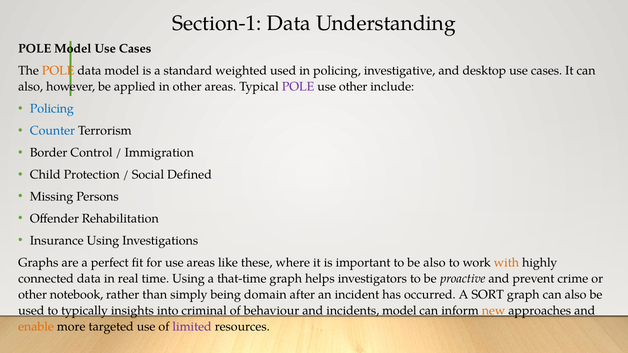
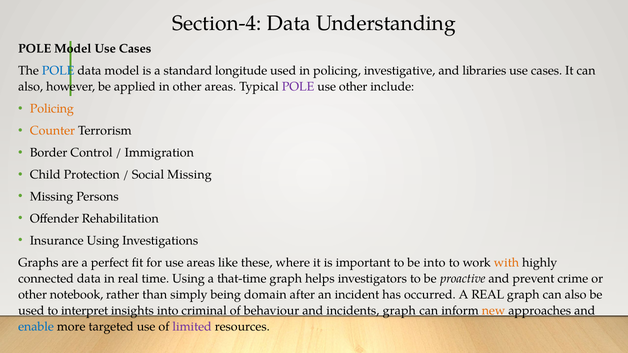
Section-1: Section-1 -> Section-4
POLE at (58, 71) colour: orange -> blue
weighted: weighted -> longitude
desktop: desktop -> libraries
Policing at (52, 109) colour: blue -> orange
Counter colour: blue -> orange
Social Defined: Defined -> Missing
be also: also -> into
A SORT: SORT -> REAL
typically: typically -> interpret
incidents model: model -> graph
enable colour: orange -> blue
